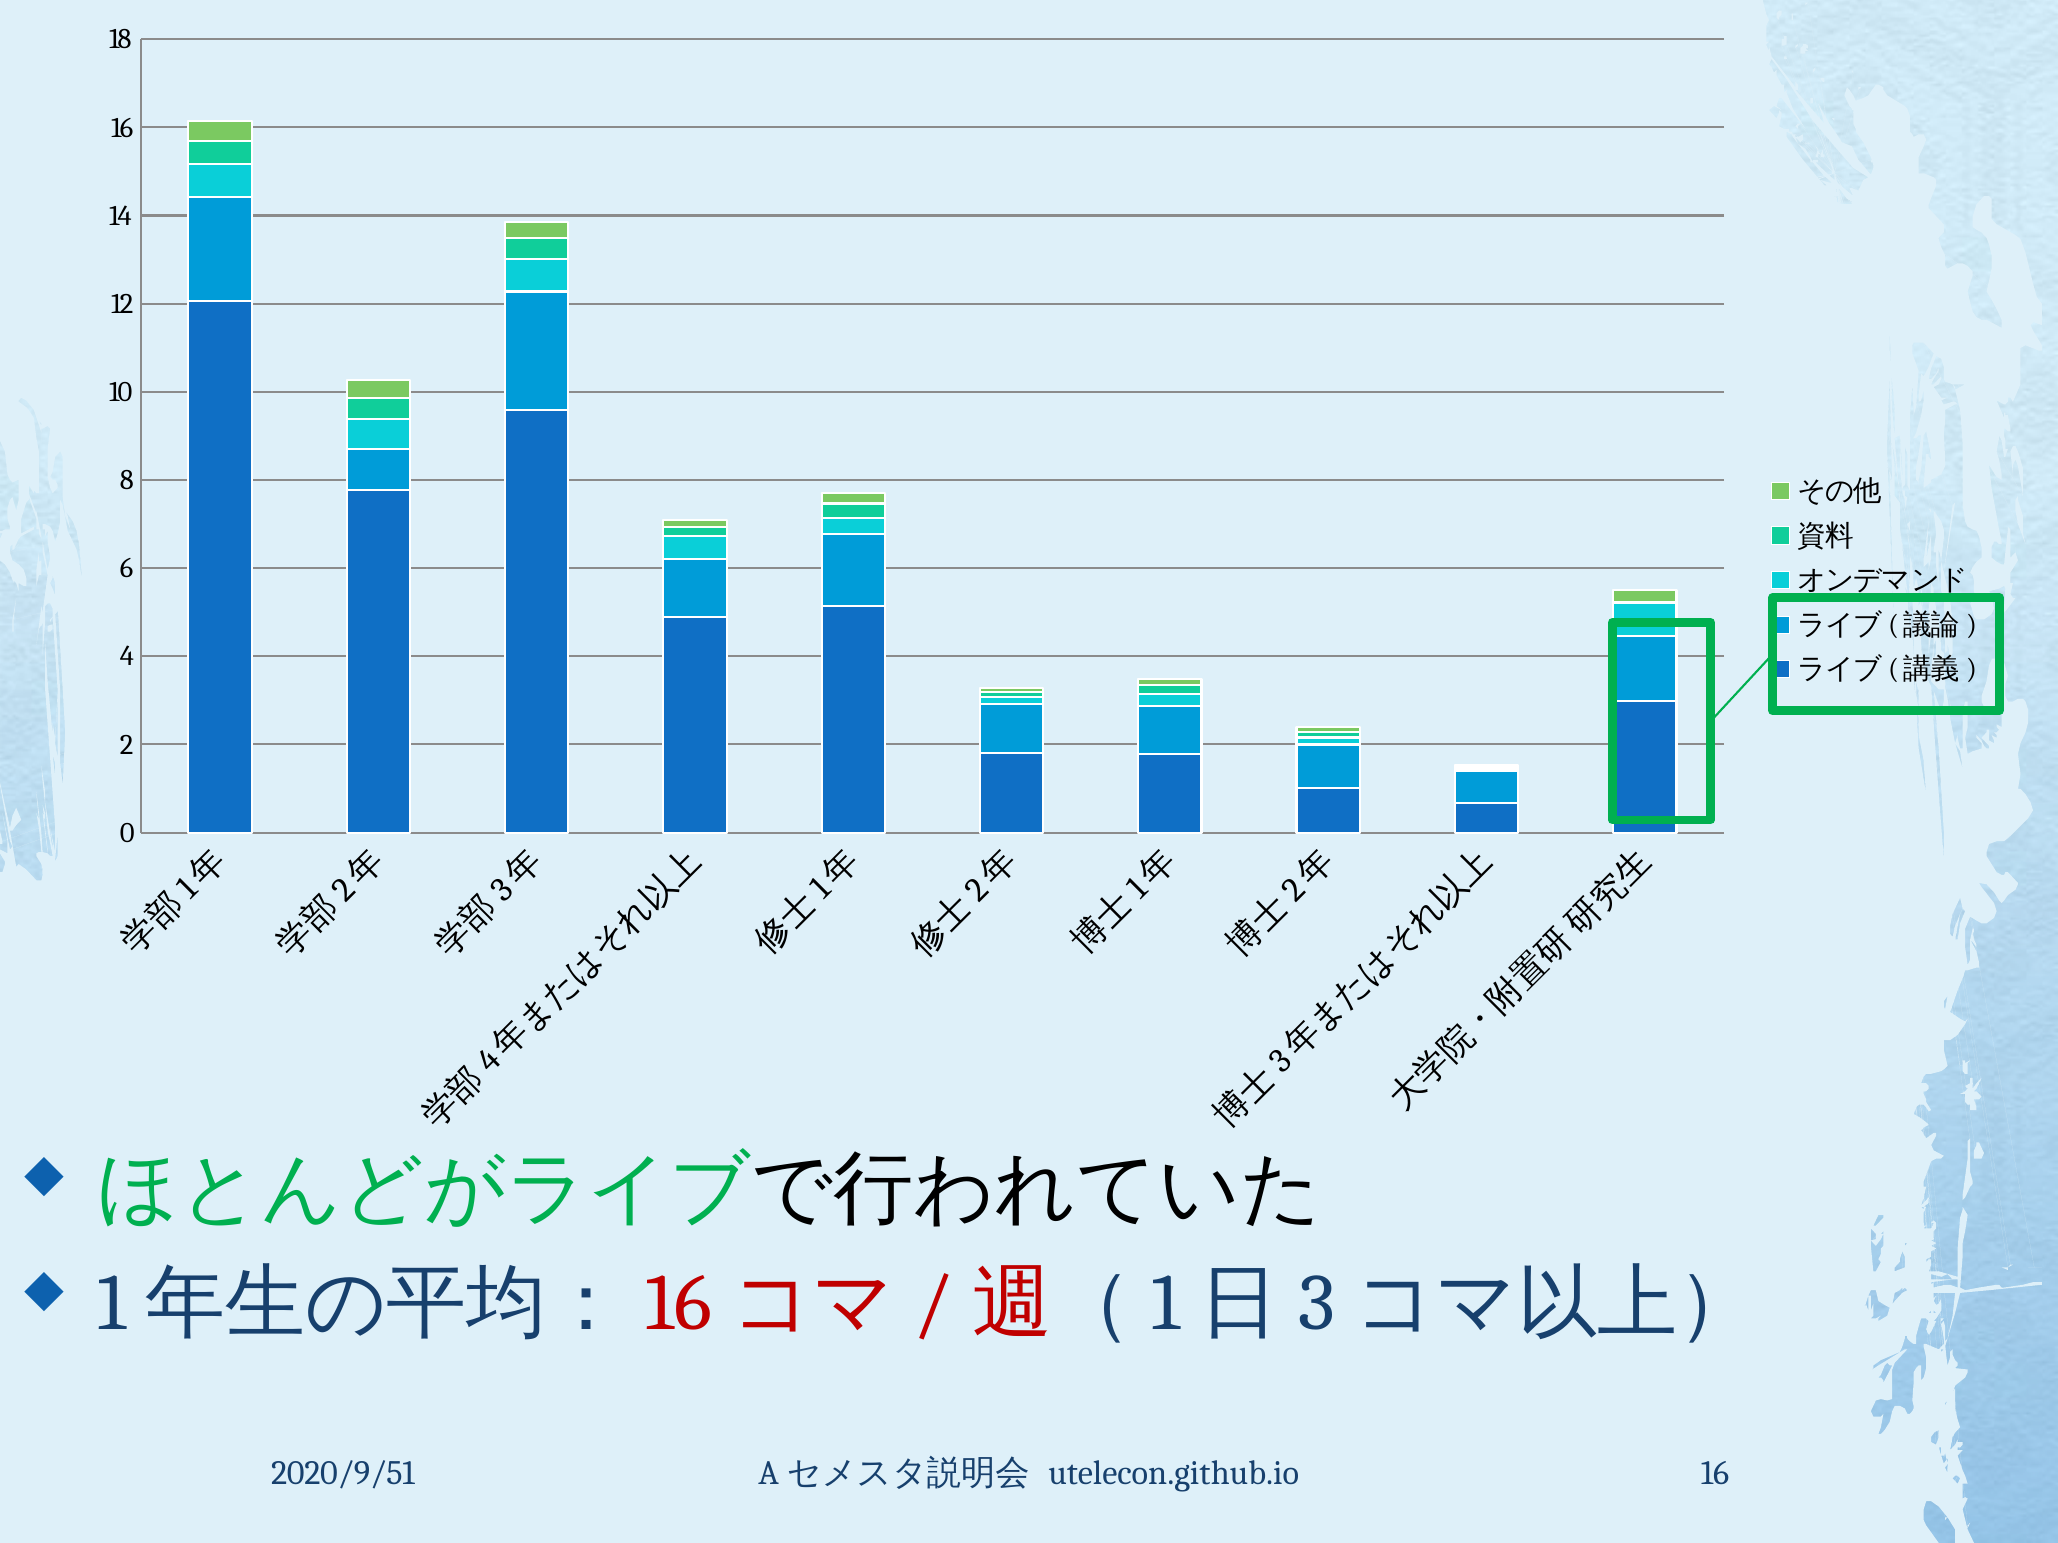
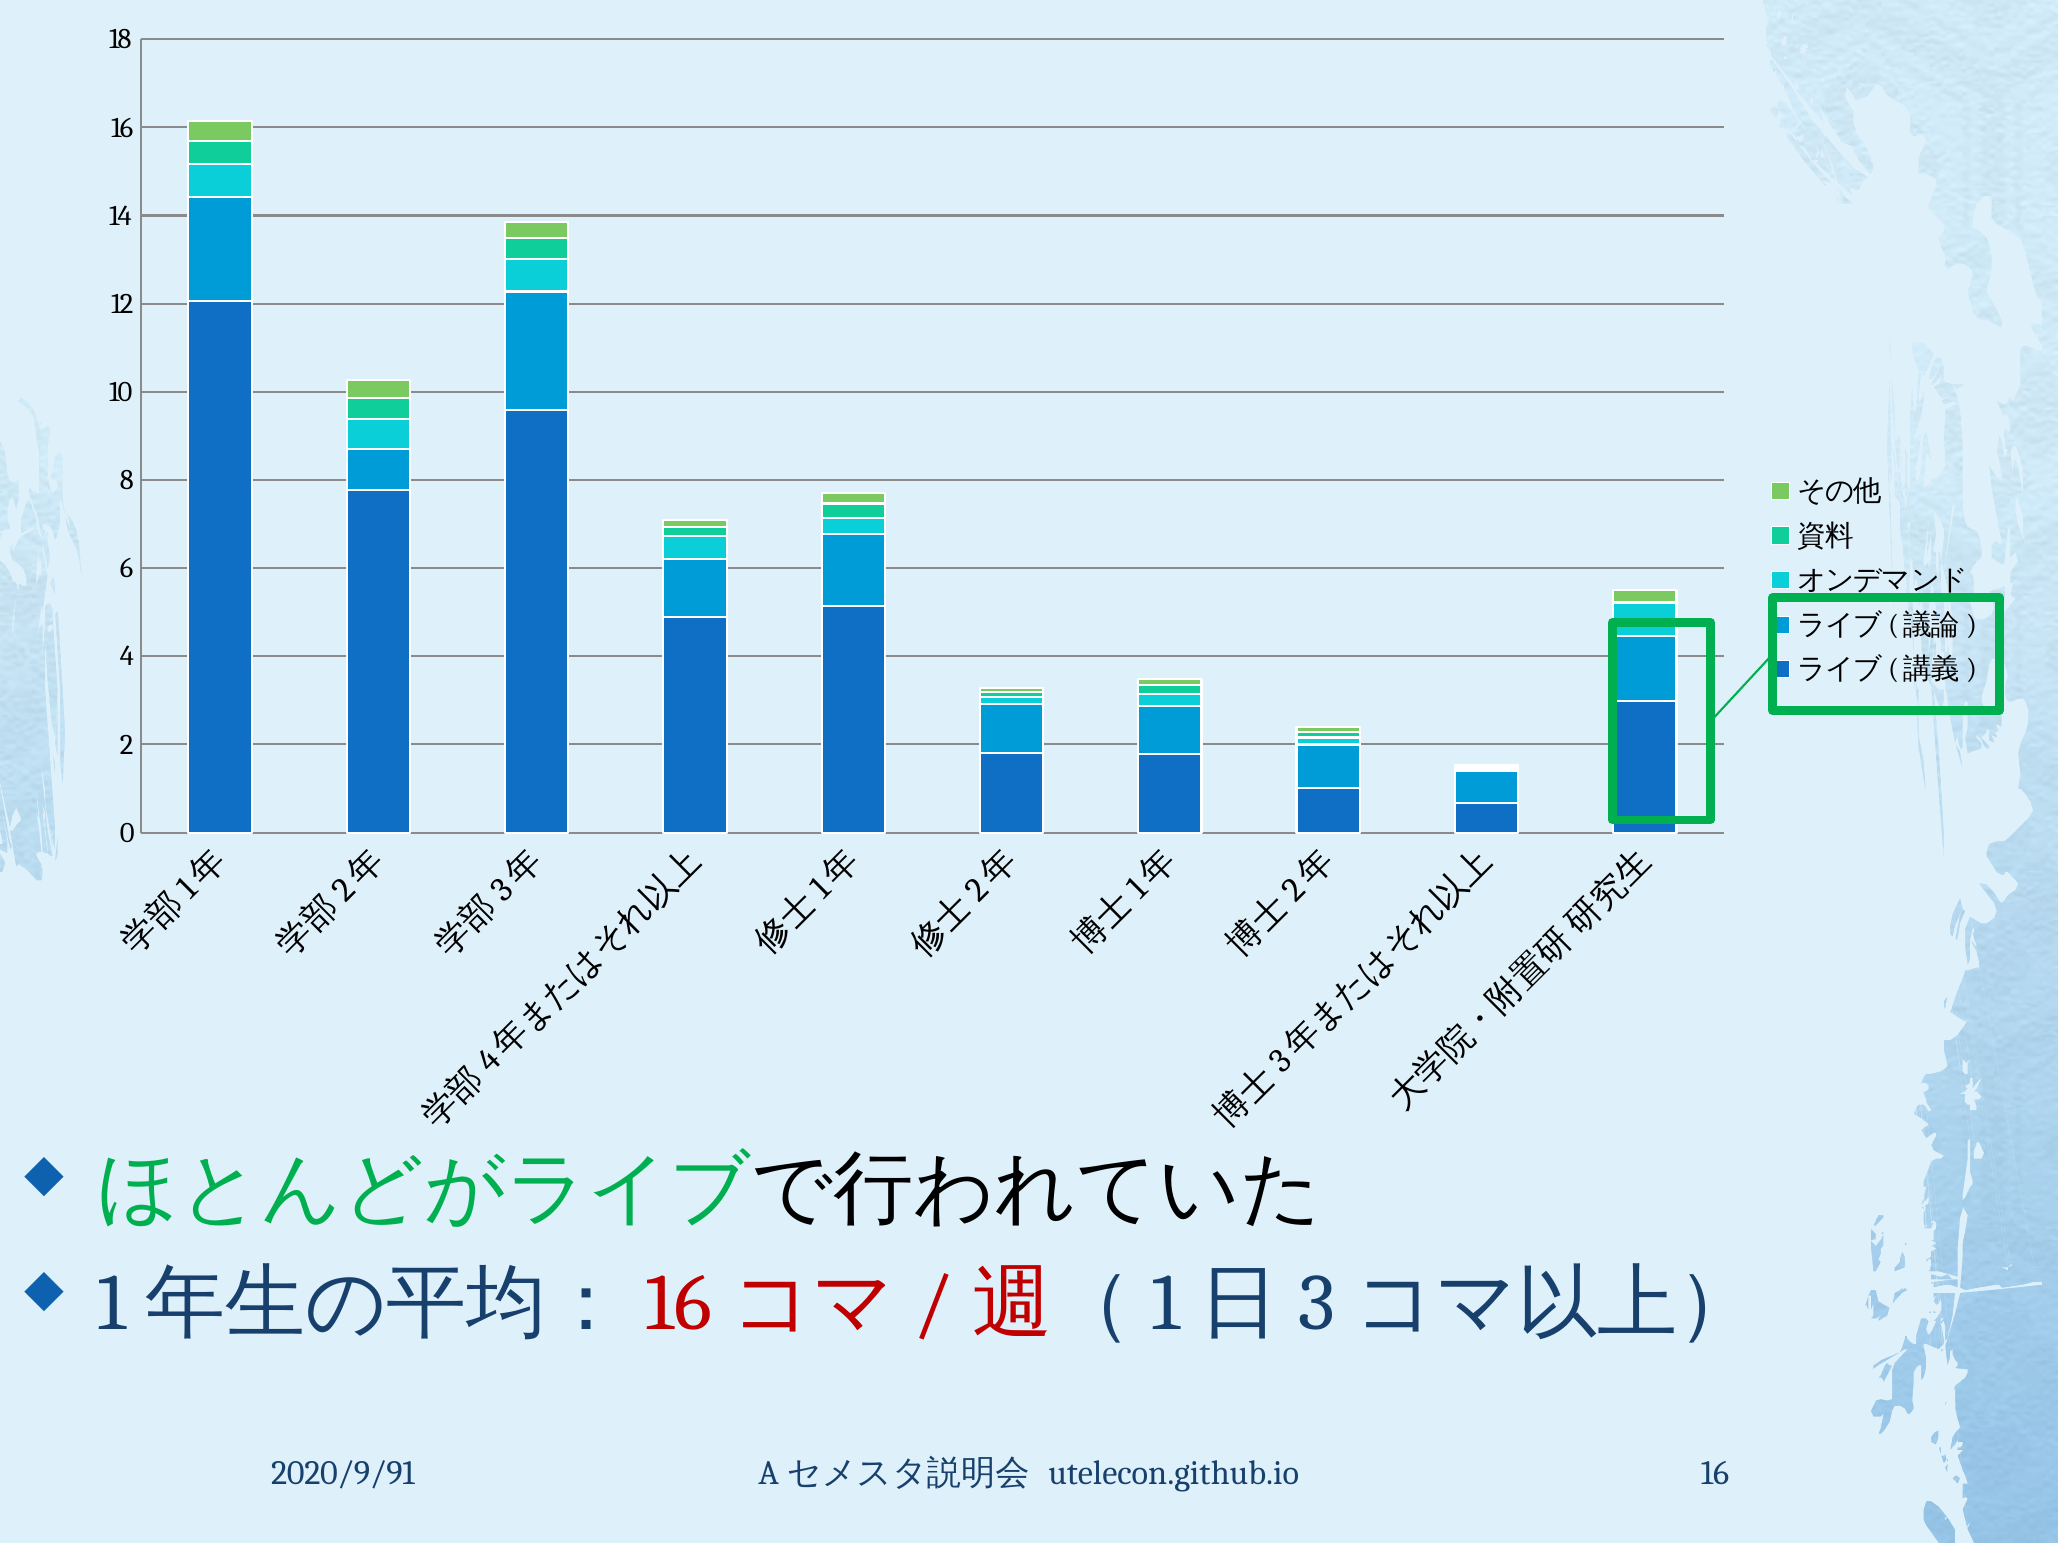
2020/9/51: 2020/9/51 -> 2020/9/91
